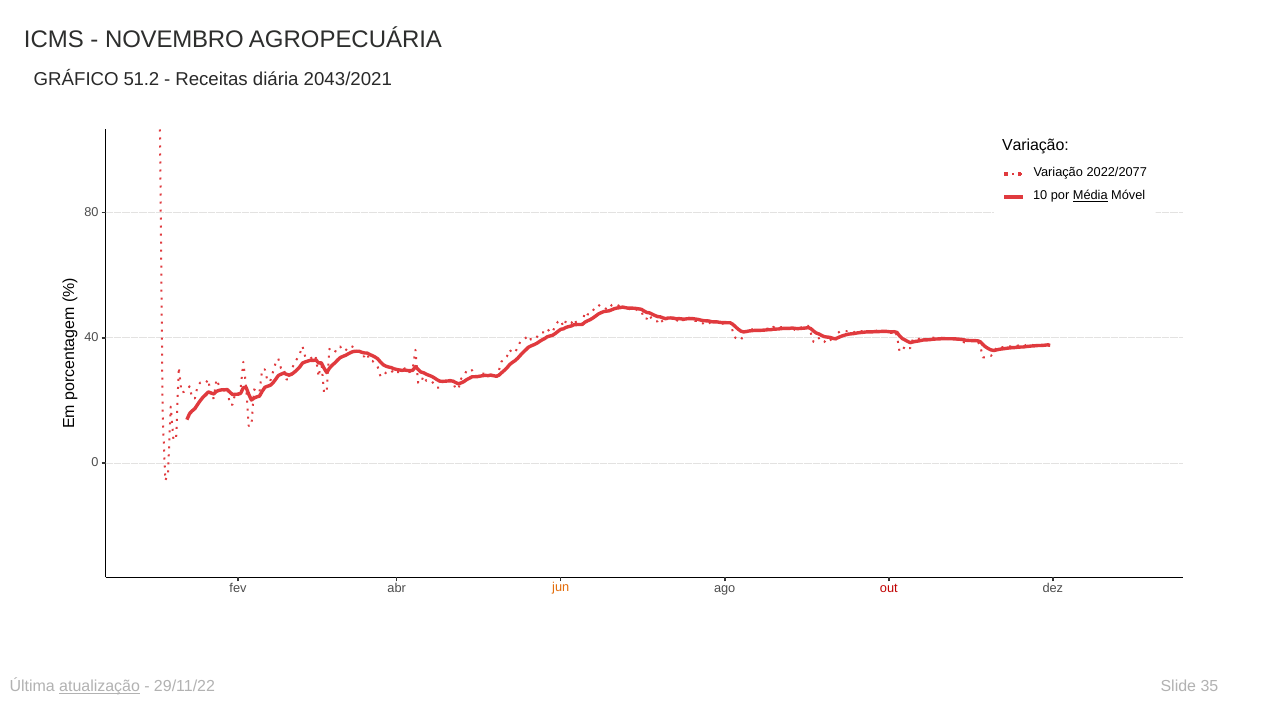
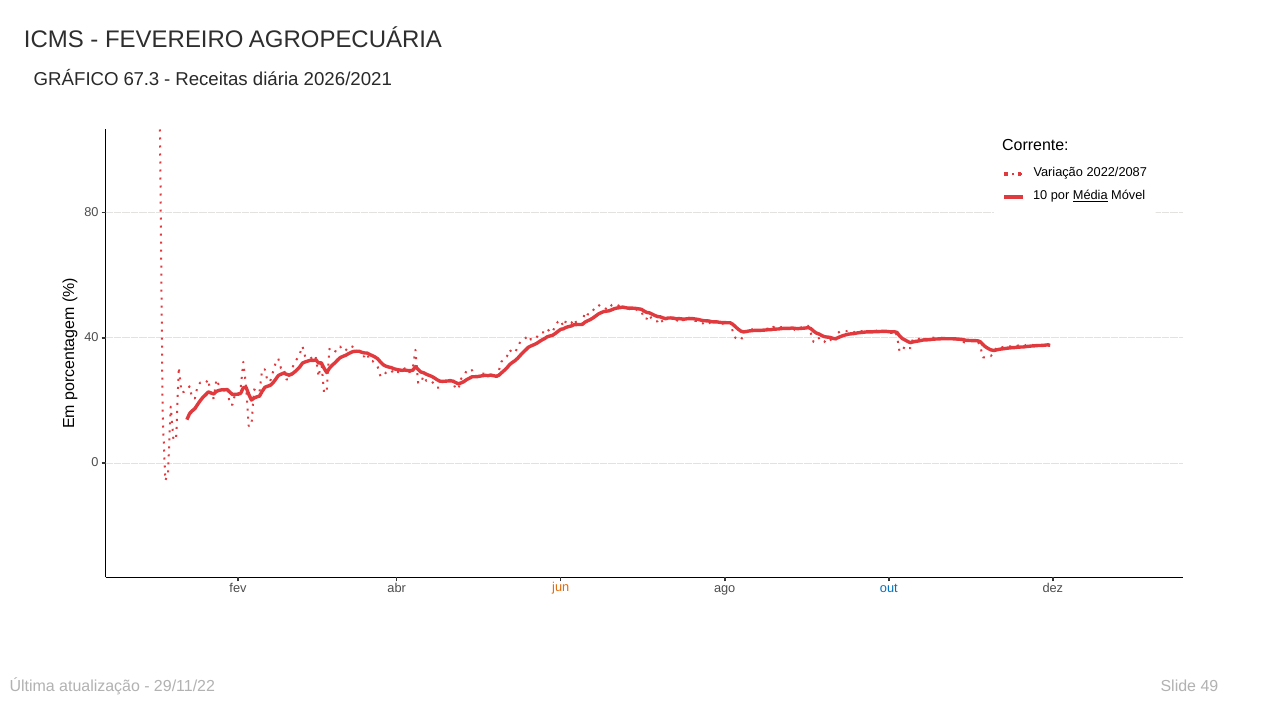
NOVEMBRO: NOVEMBRO -> FEVEREIRO
51.2: 51.2 -> 67.3
2043/2021: 2043/2021 -> 2026/2021
Variação at (1035, 145): Variação -> Corrente
2022/2077: 2022/2077 -> 2022/2087
out colour: red -> blue
atualização underline: present -> none
35: 35 -> 49
